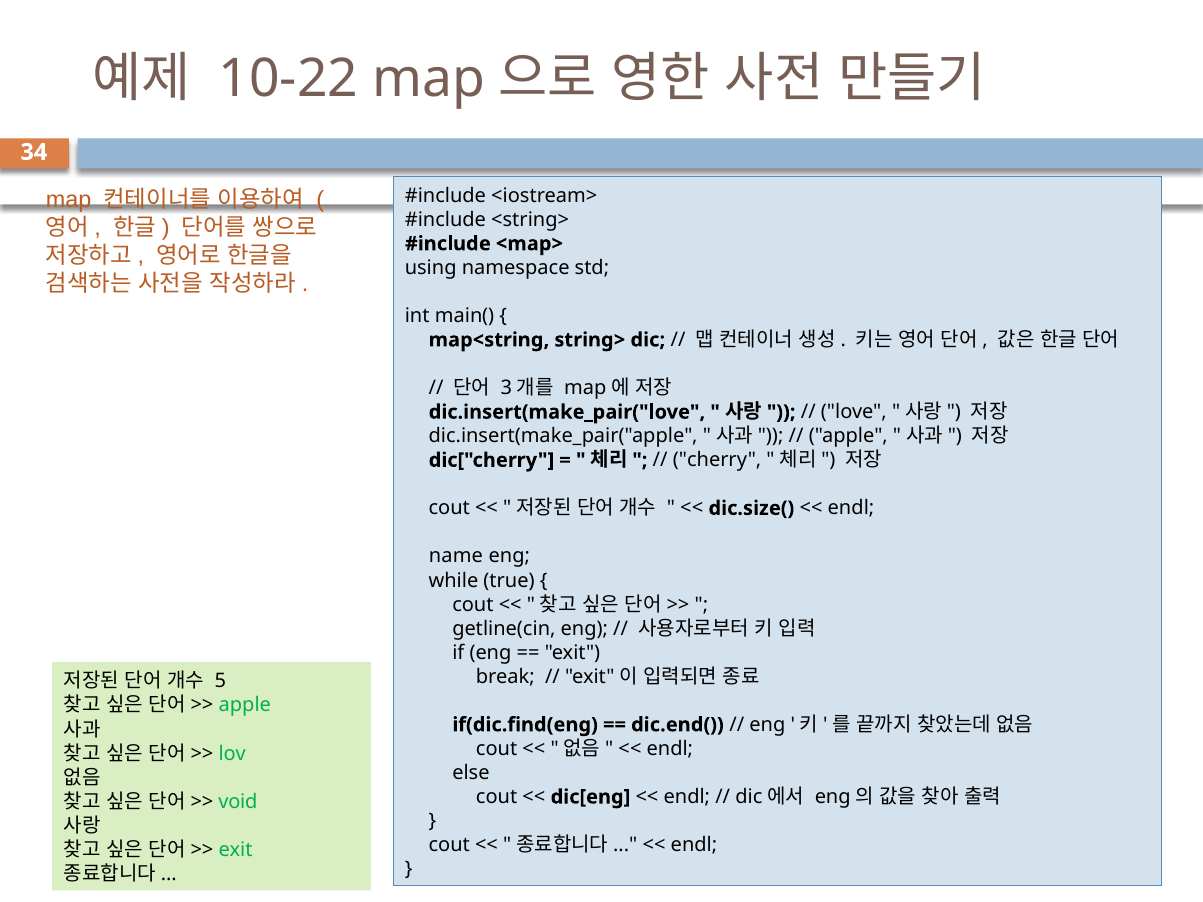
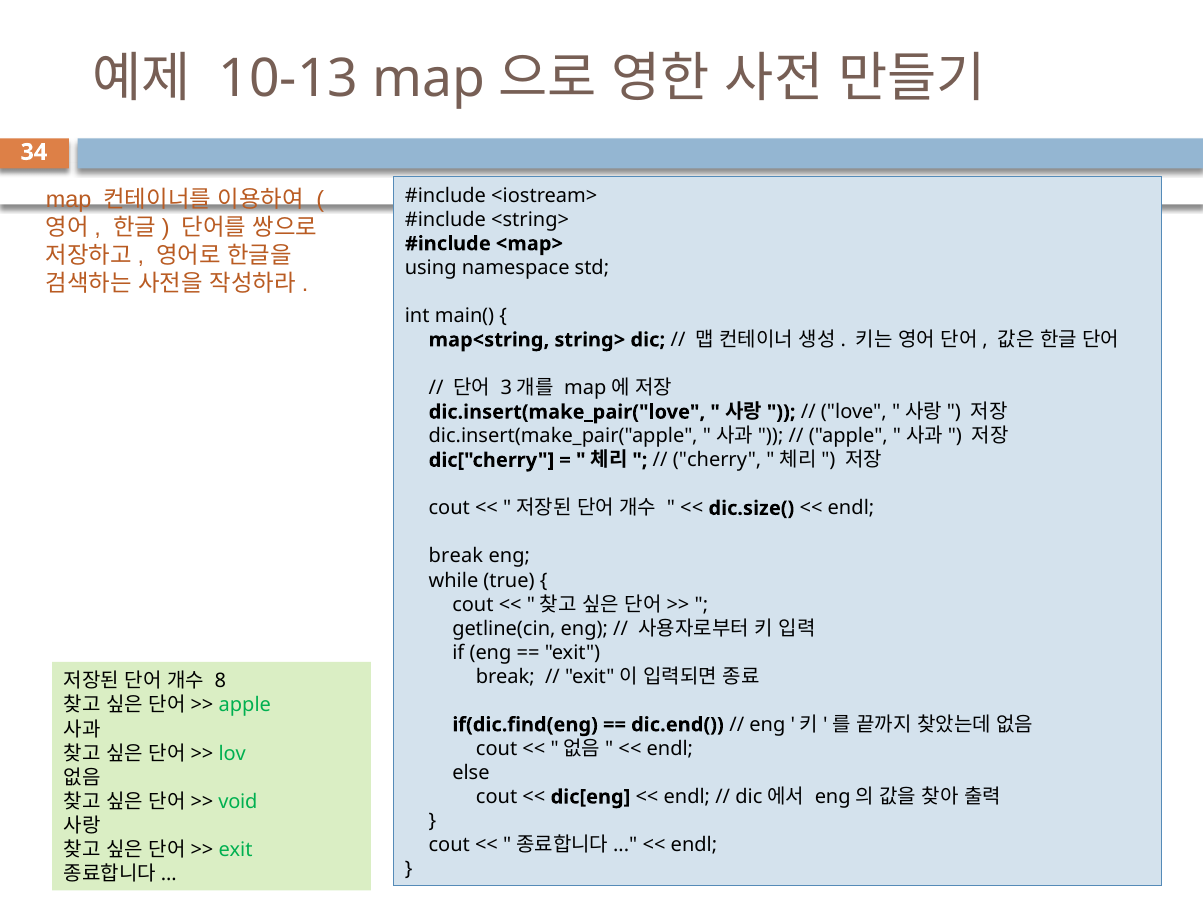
10-22: 10-22 -> 10-13
name at (456, 557): name -> break
5: 5 -> 8
